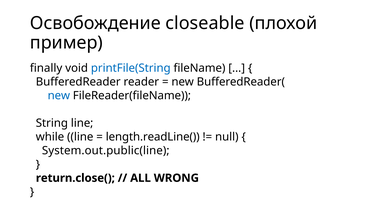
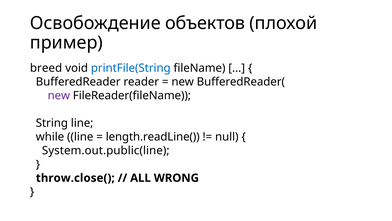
closeable: closeable -> объектов
finally: finally -> breed
new at (59, 95) colour: blue -> purple
return.close(: return.close( -> throw.close(
